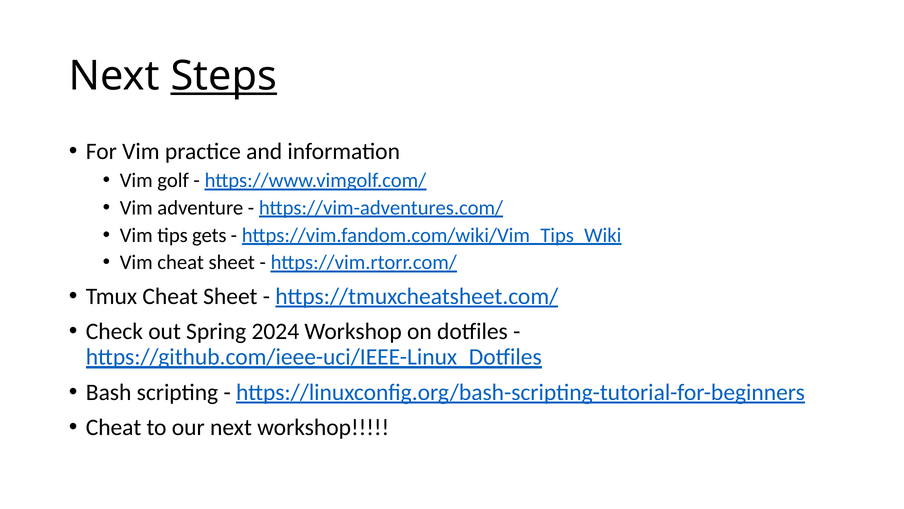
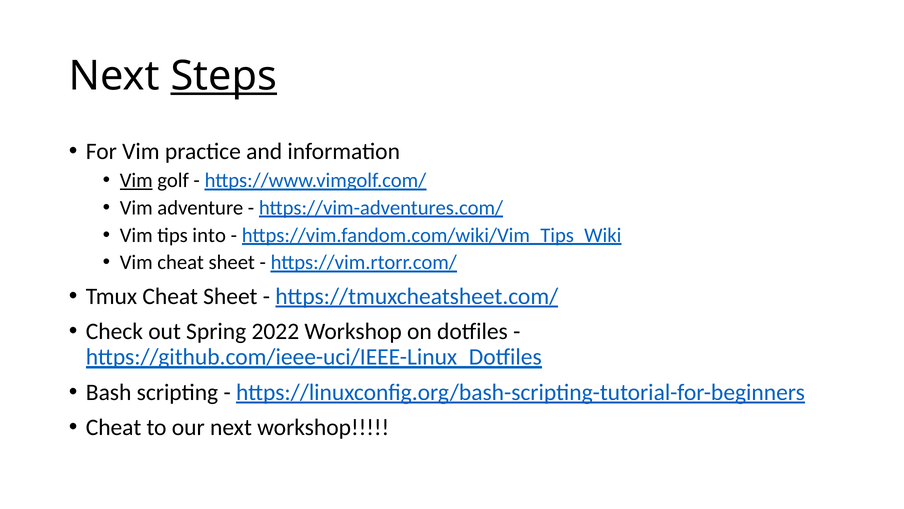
Vim at (136, 180) underline: none -> present
gets: gets -> into
2024: 2024 -> 2022
